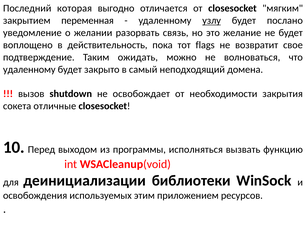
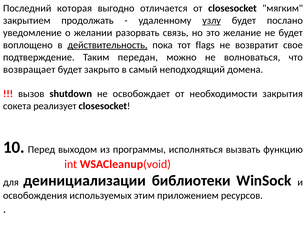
переменная: переменная -> продолжать
действительность underline: none -> present
ожидать: ожидать -> передан
удаленному at (29, 70): удаленному -> возвращает
отличные: отличные -> реализует
